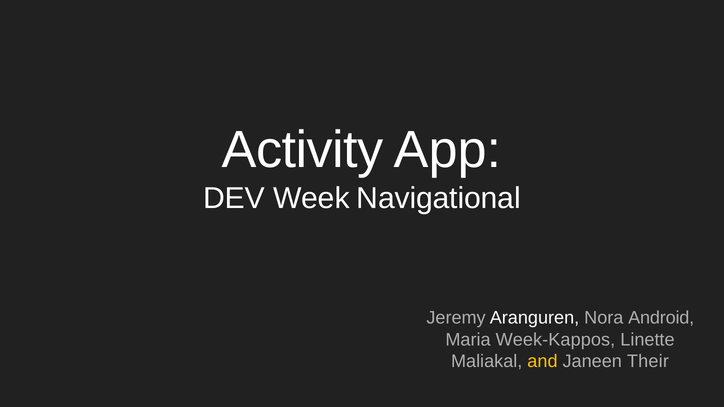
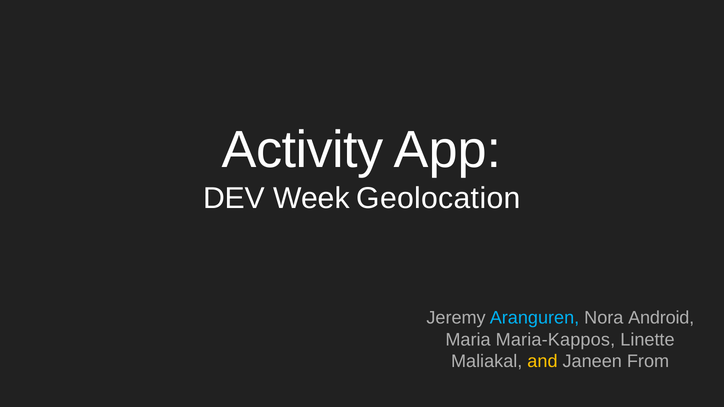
Navigational: Navigational -> Geolocation
Aranguren colour: white -> light blue
Week-Kappos: Week-Kappos -> Maria-Kappos
Their: Their -> From
